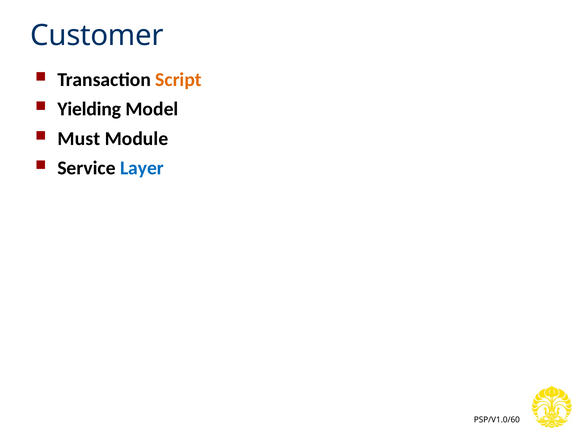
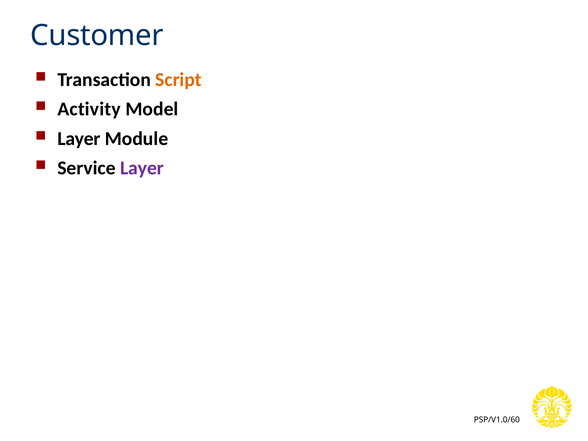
Yielding: Yielding -> Activity
Must at (79, 139): Must -> Layer
Layer at (142, 168) colour: blue -> purple
